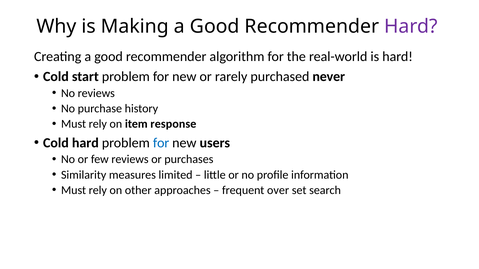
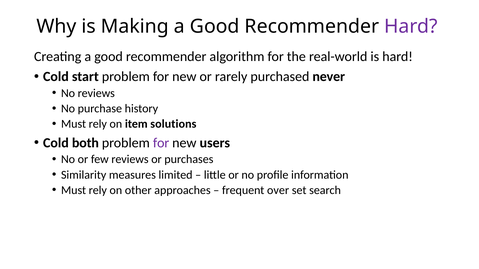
response: response -> solutions
Cold hard: hard -> both
for at (161, 143) colour: blue -> purple
